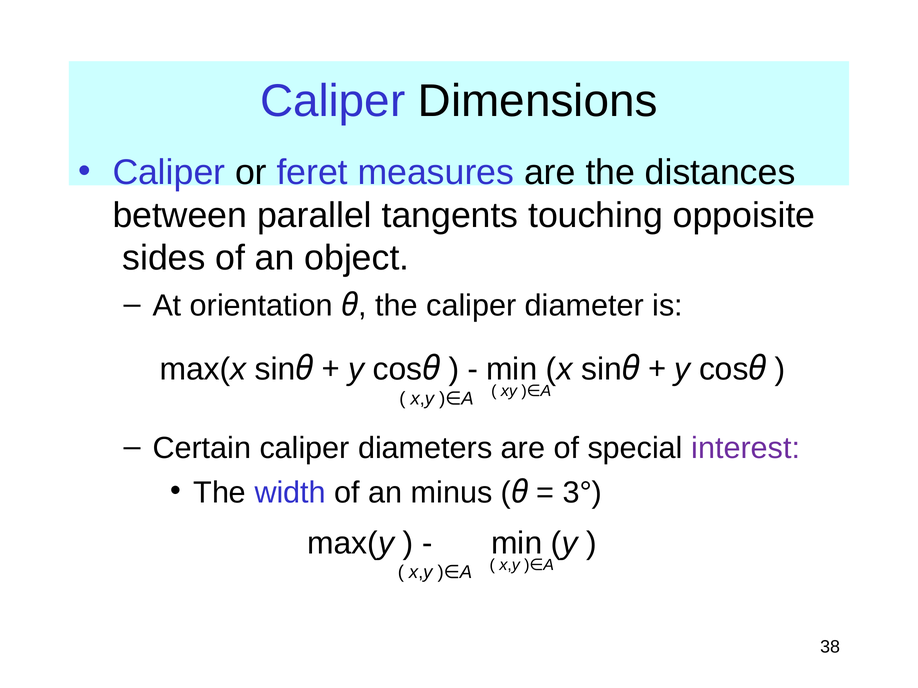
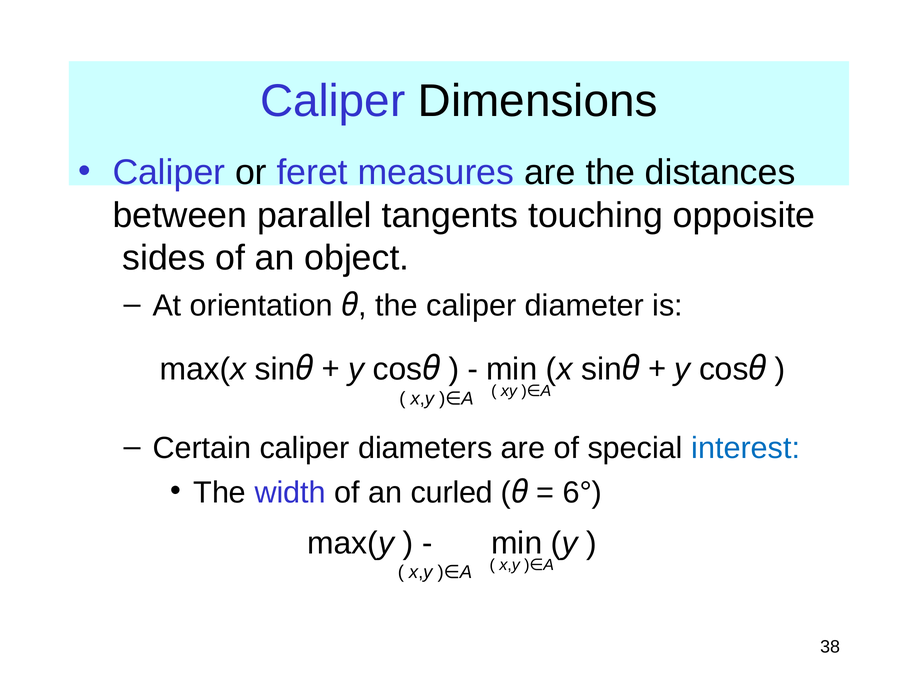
interest colour: purple -> blue
minus: minus -> curled
3°: 3° -> 6°
